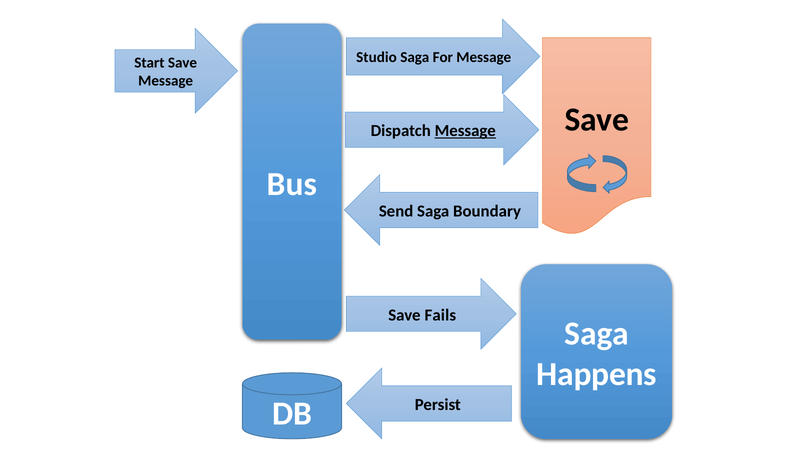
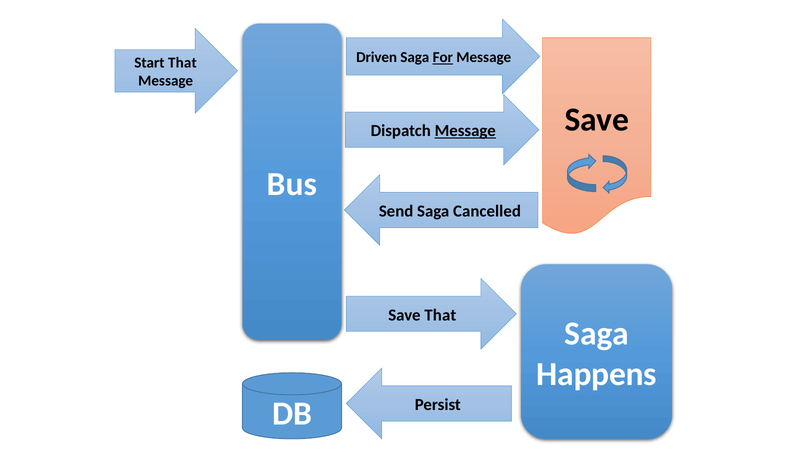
Studio: Studio -> Driven
For underline: none -> present
Start Save: Save -> That
Boundary: Boundary -> Cancelled
Save Fails: Fails -> That
